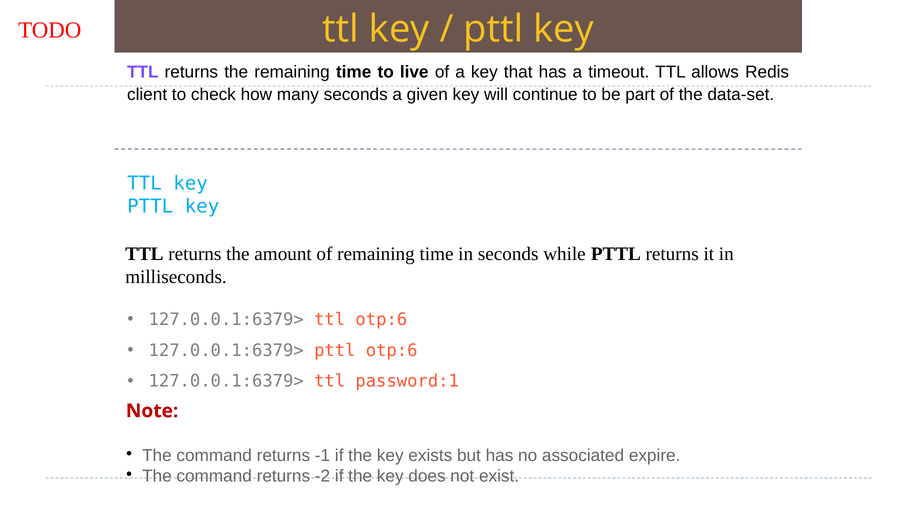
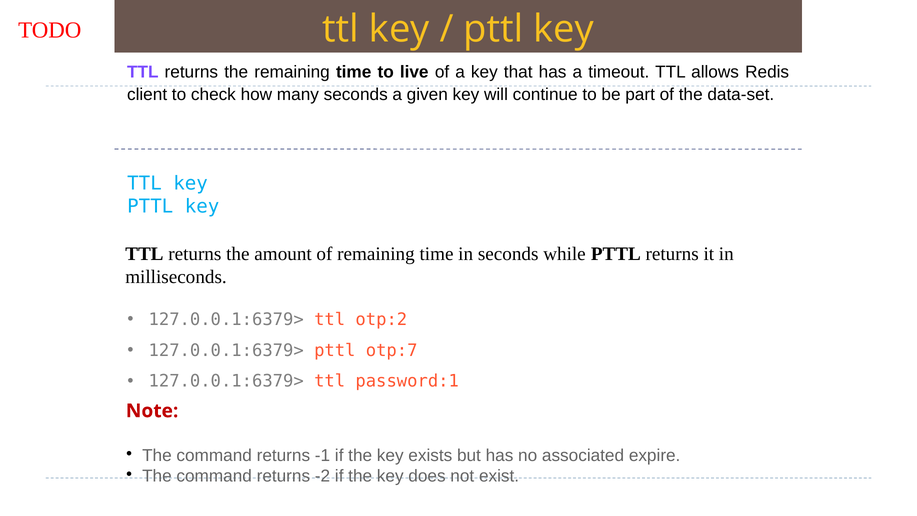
ttl otp:6: otp:6 -> otp:2
pttl otp:6: otp:6 -> otp:7
